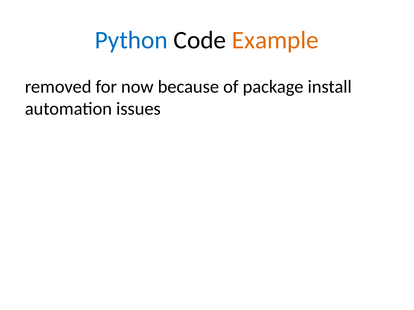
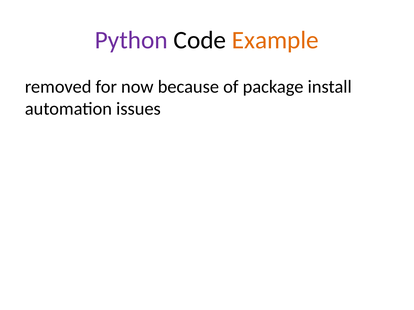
Python colour: blue -> purple
